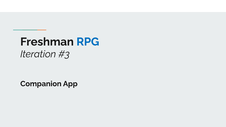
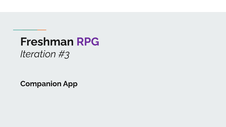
RPG colour: blue -> purple
